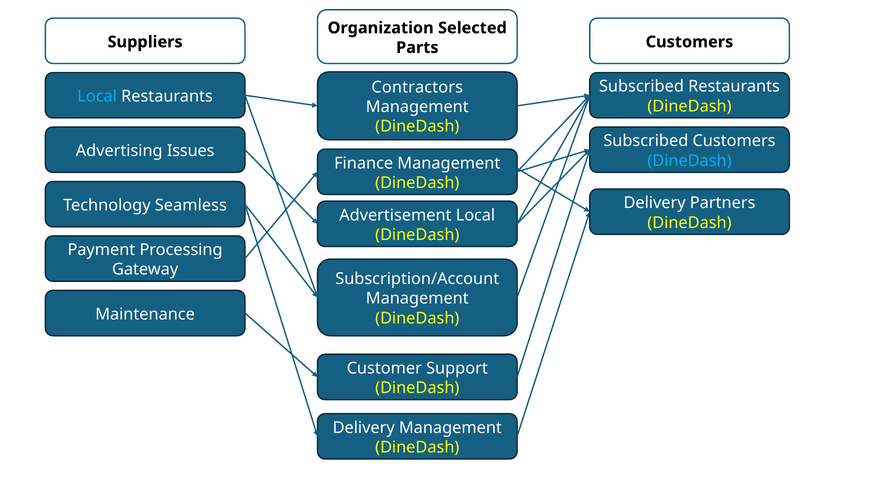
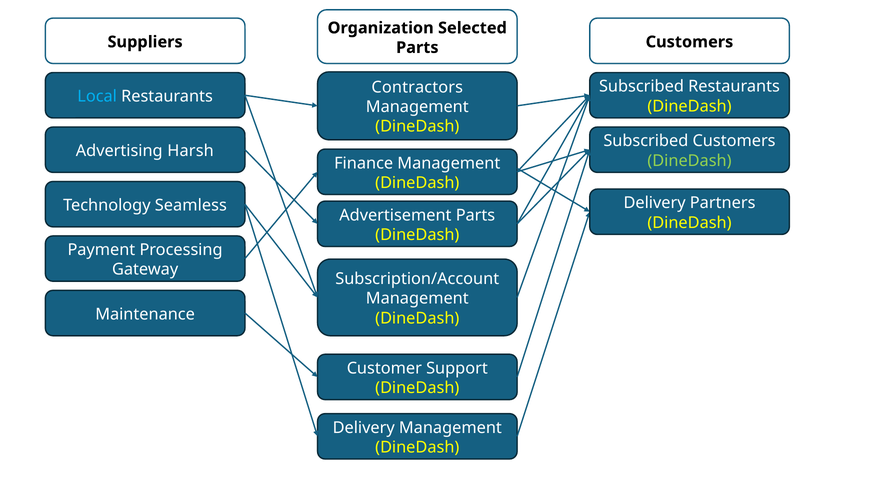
Issues: Issues -> Harsh
DineDash at (689, 161) colour: light blue -> light green
Advertisement Local: Local -> Parts
